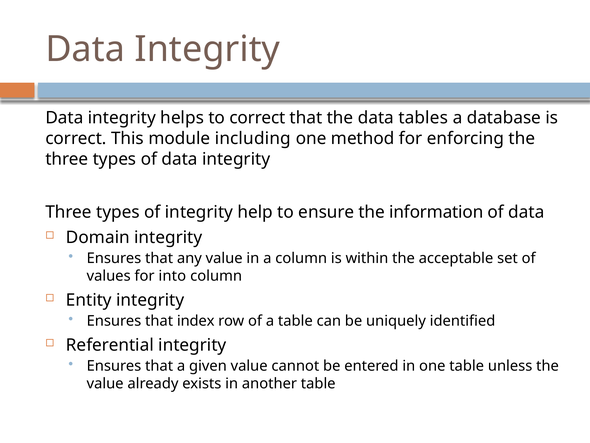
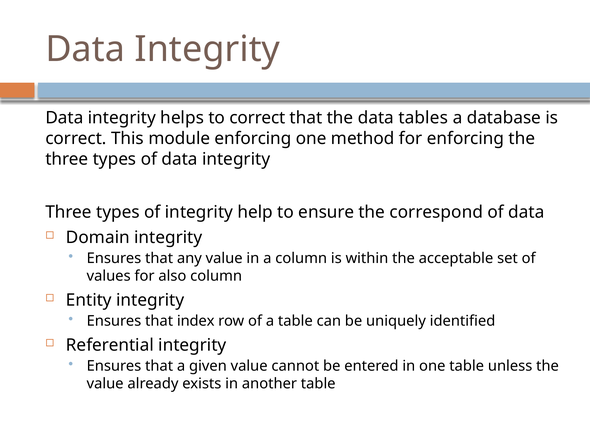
module including: including -> enforcing
information: information -> correspond
into: into -> also
